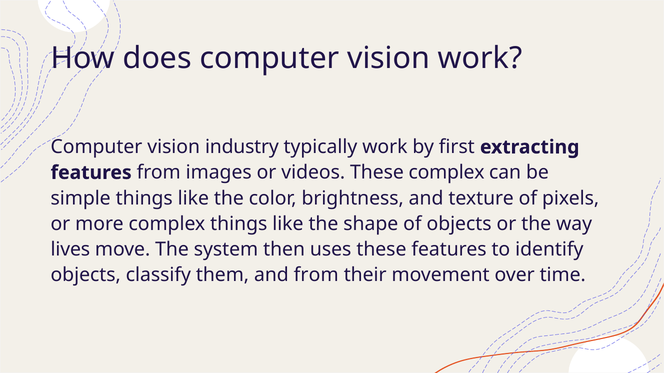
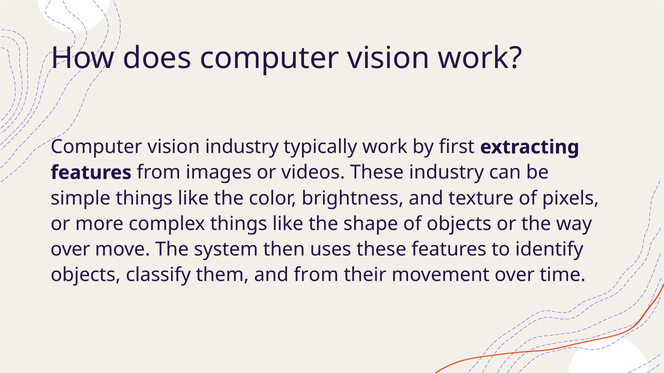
These complex: complex -> industry
lives at (70, 250): lives -> over
